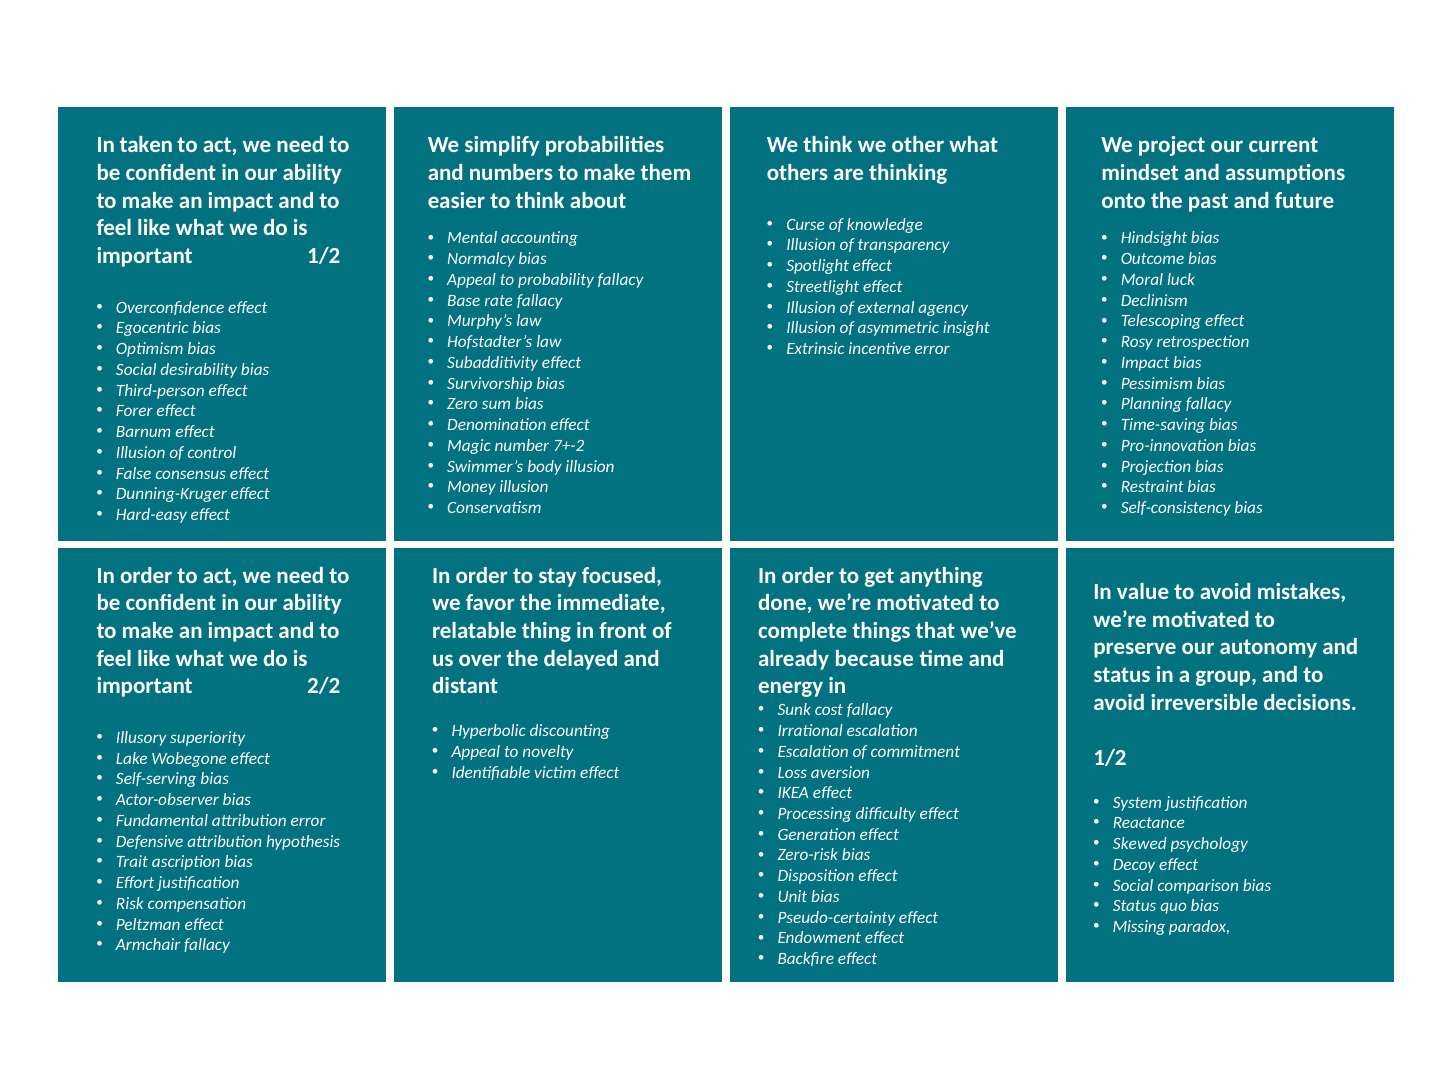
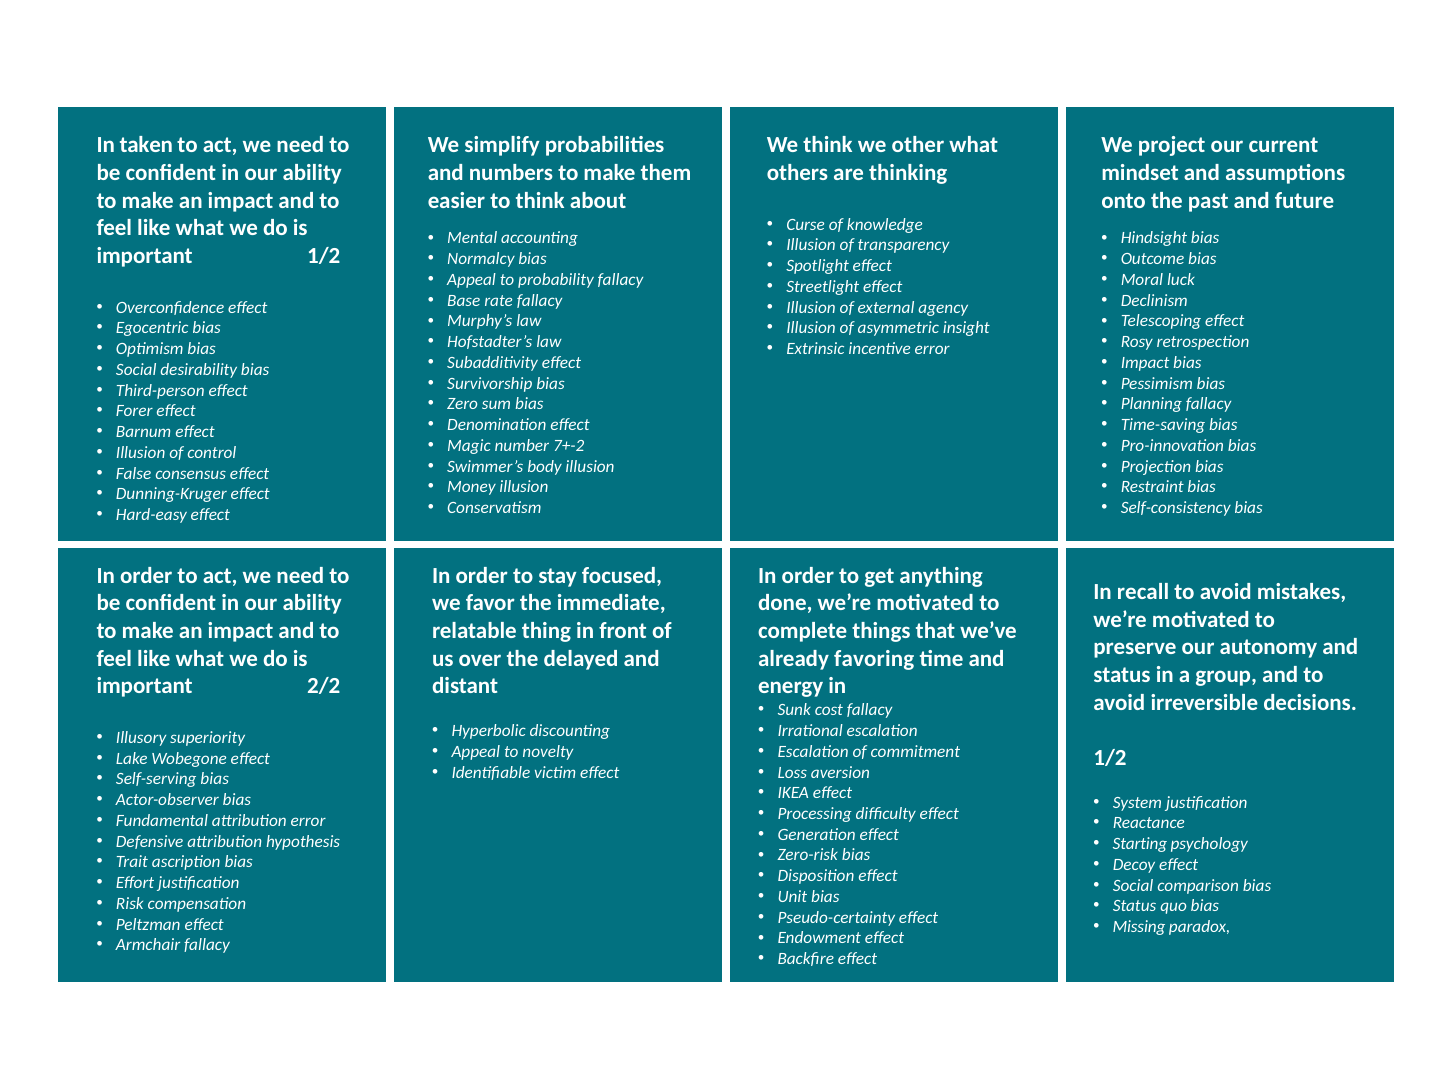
value: value -> recall
because: because -> favoring
Skewed: Skewed -> Starting
